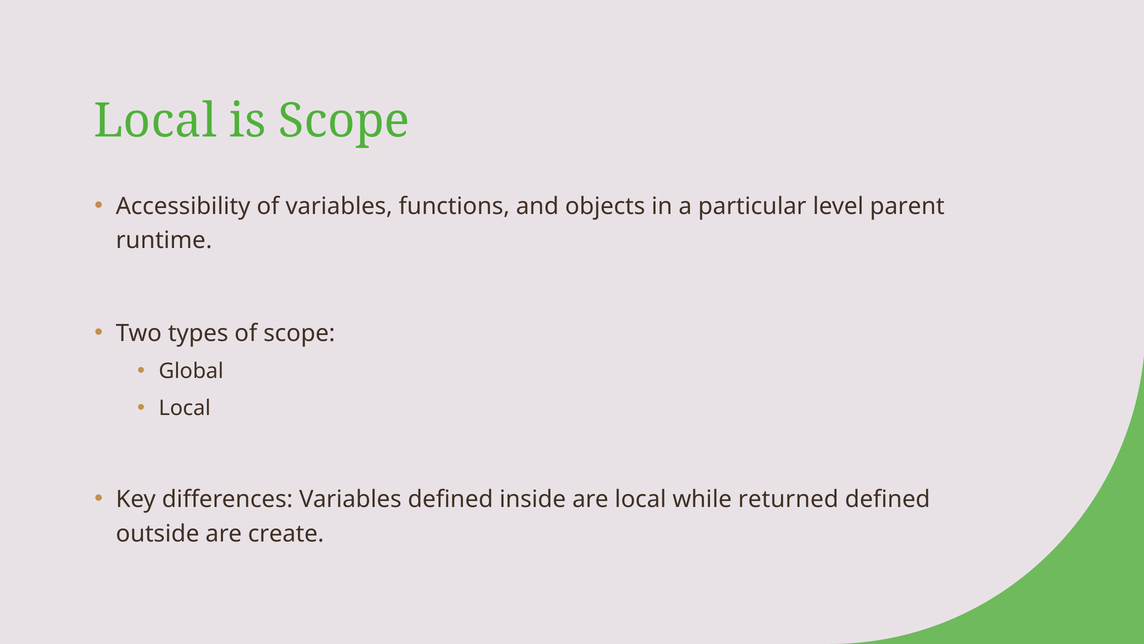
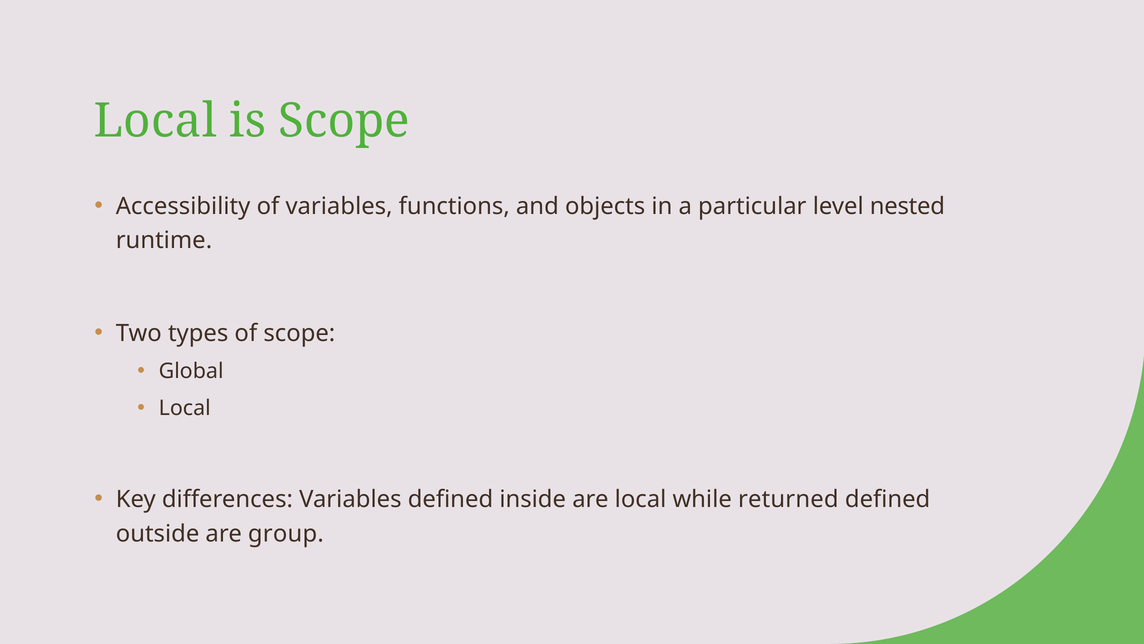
parent: parent -> nested
create: create -> group
